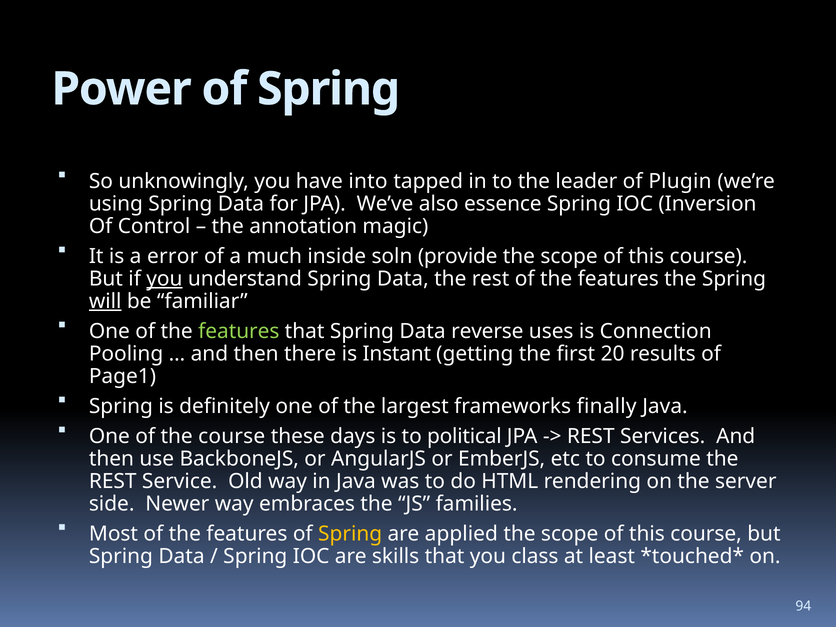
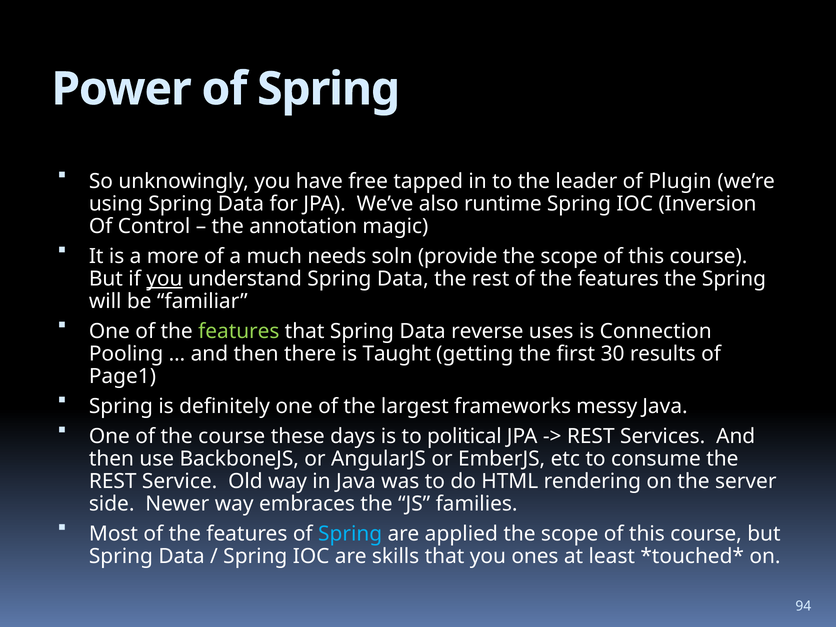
into: into -> free
essence: essence -> runtime
error: error -> more
inside: inside -> needs
will underline: present -> none
Instant: Instant -> Taught
20: 20 -> 30
finally: finally -> messy
Spring at (350, 534) colour: yellow -> light blue
class: class -> ones
